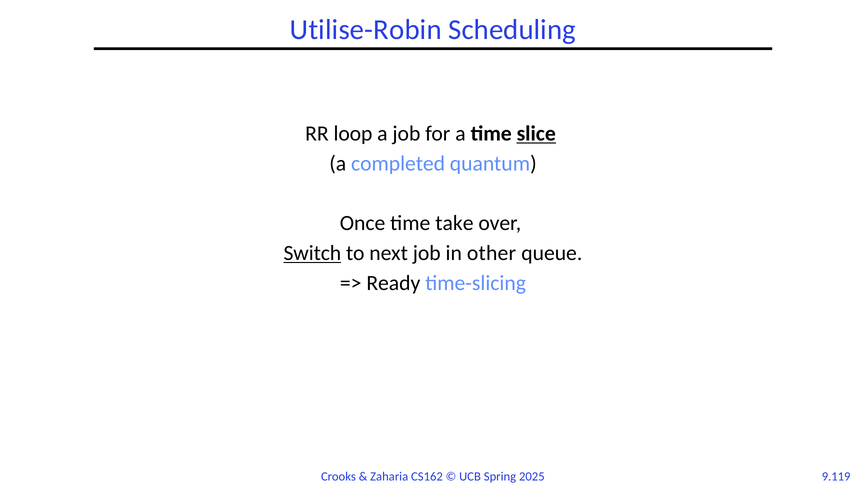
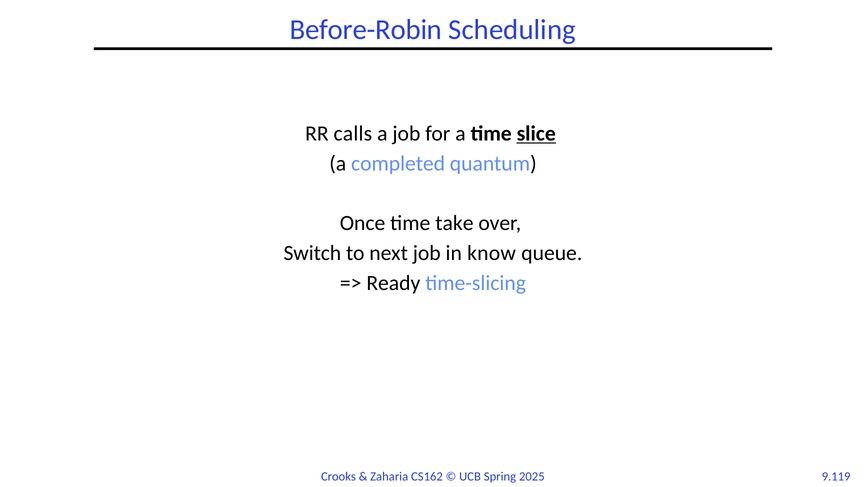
Utilise-Robin: Utilise-Robin -> Before-Robin
loop: loop -> calls
Switch underline: present -> none
other: other -> know
